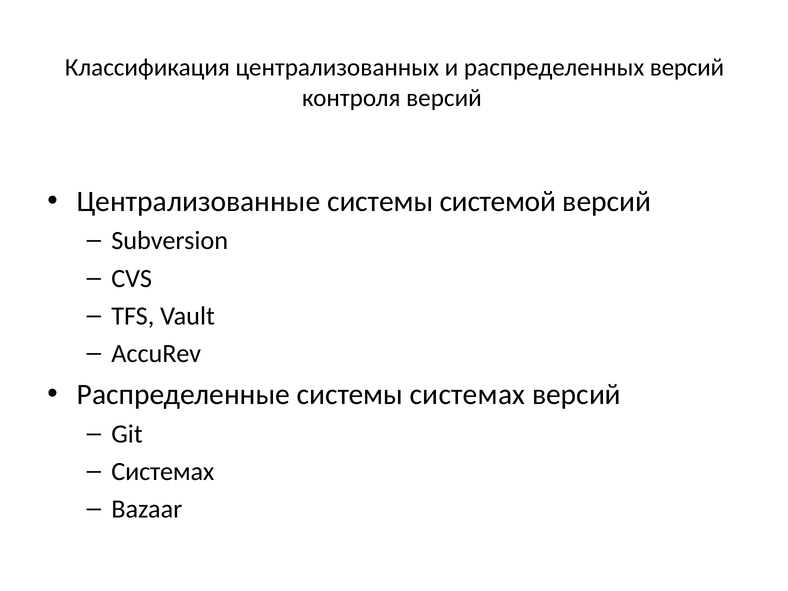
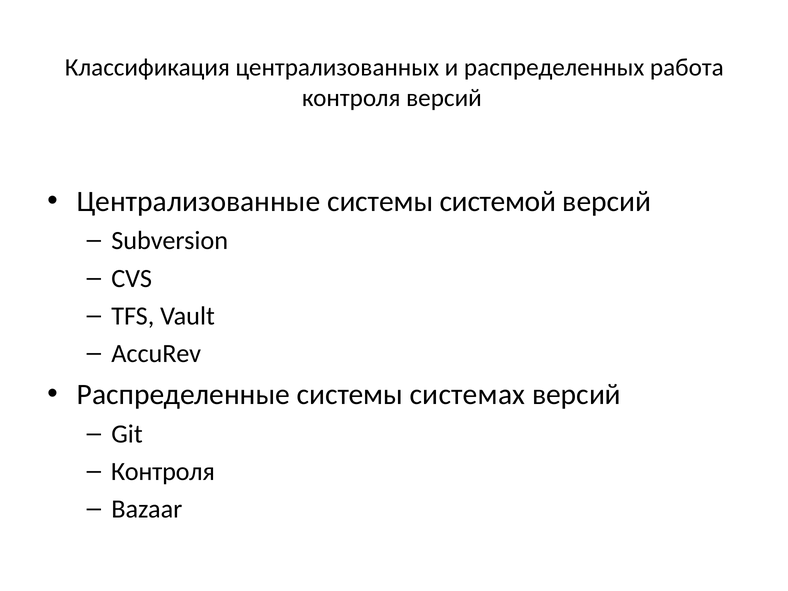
распределенных версий: версий -> работа
Системах at (163, 472): Системах -> Контроля
